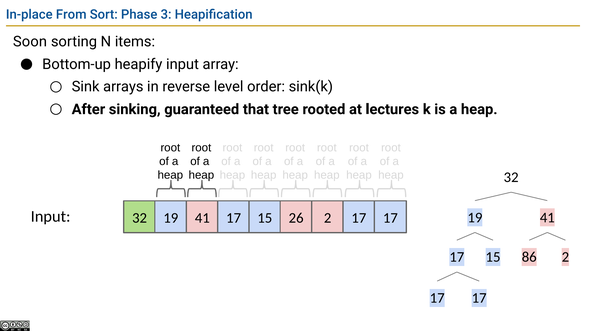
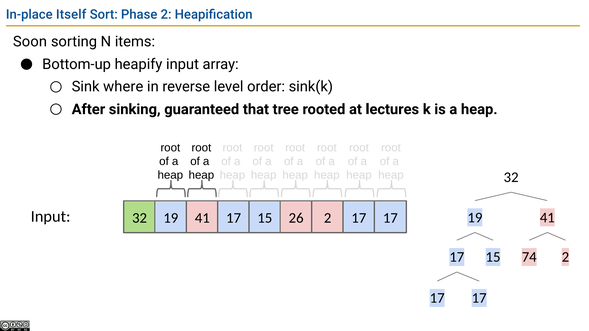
From: From -> Itself
Phase 3: 3 -> 2
arrays: arrays -> where
86: 86 -> 74
